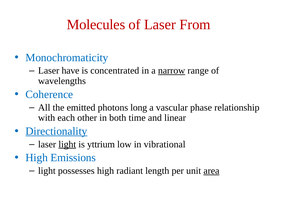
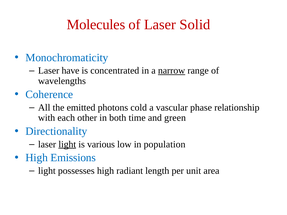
From: From -> Solid
long: long -> cold
linear: linear -> green
Directionality underline: present -> none
yttrium: yttrium -> various
vibrational: vibrational -> population
area underline: present -> none
